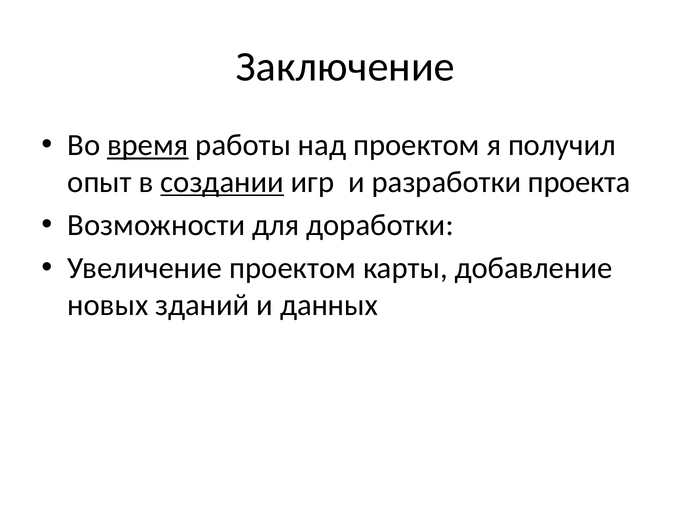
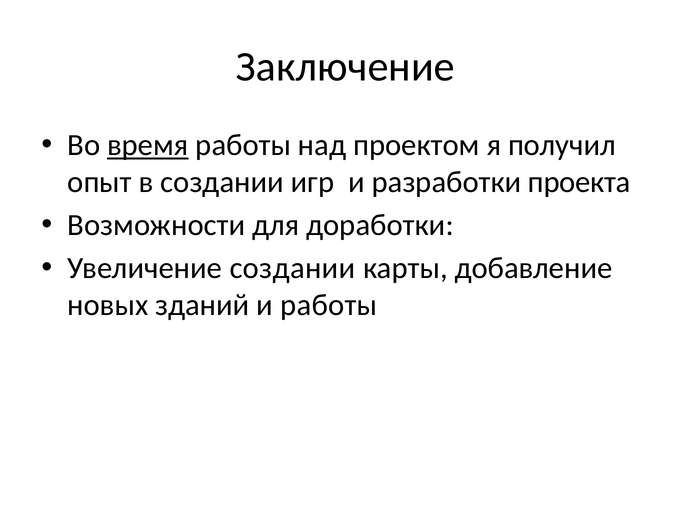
создании at (222, 182) underline: present -> none
Увеличение проектом: проектом -> создании
и данных: данных -> работы
